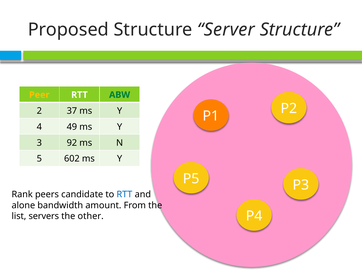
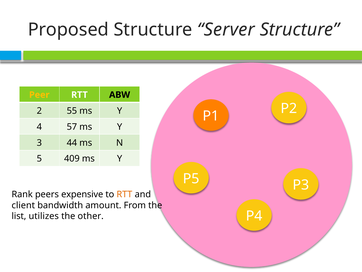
ABW colour: green -> black
37: 37 -> 55
49: 49 -> 57
92: 92 -> 44
602: 602 -> 409
candidate: candidate -> expensive
RTT at (124, 194) colour: blue -> orange
alone: alone -> client
servers: servers -> utilizes
